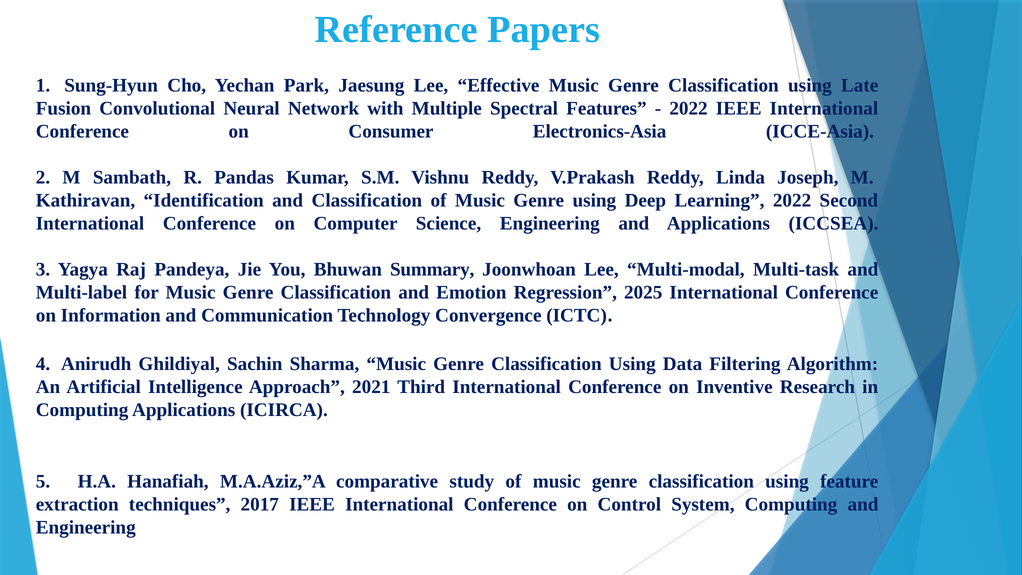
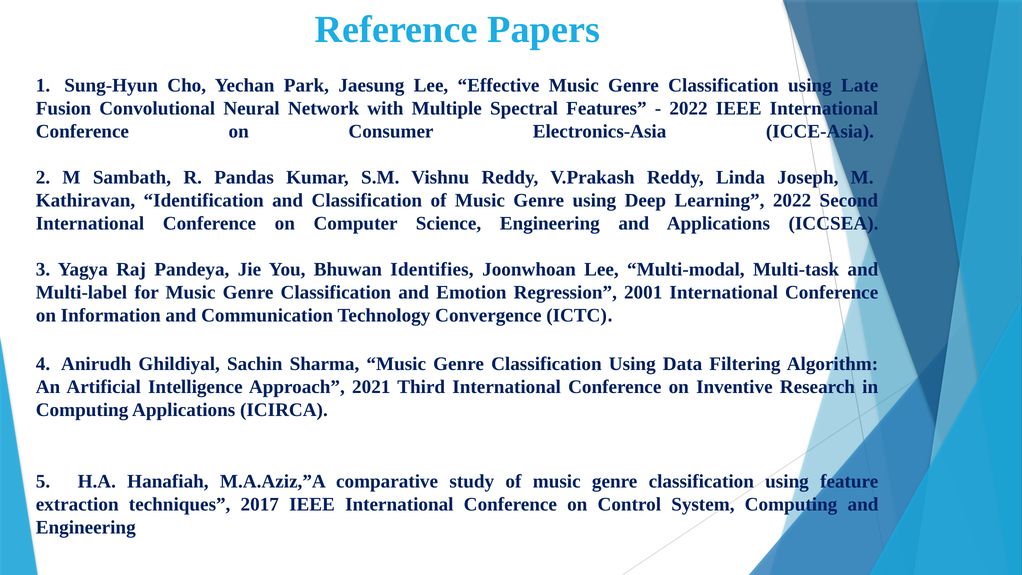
Summary: Summary -> Identifies
2025: 2025 -> 2001
